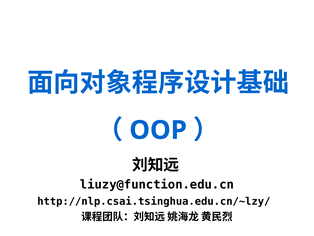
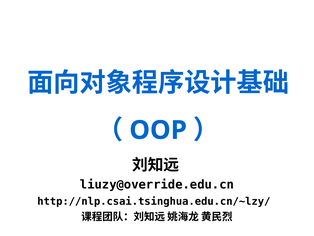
liuzy@function.edu.cn: liuzy@function.edu.cn -> liuzy@override.edu.cn
